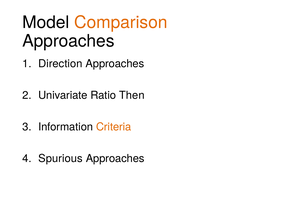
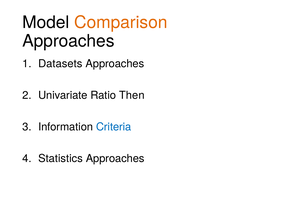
Direction: Direction -> Datasets
Criteria colour: orange -> blue
Spurious: Spurious -> Statistics
